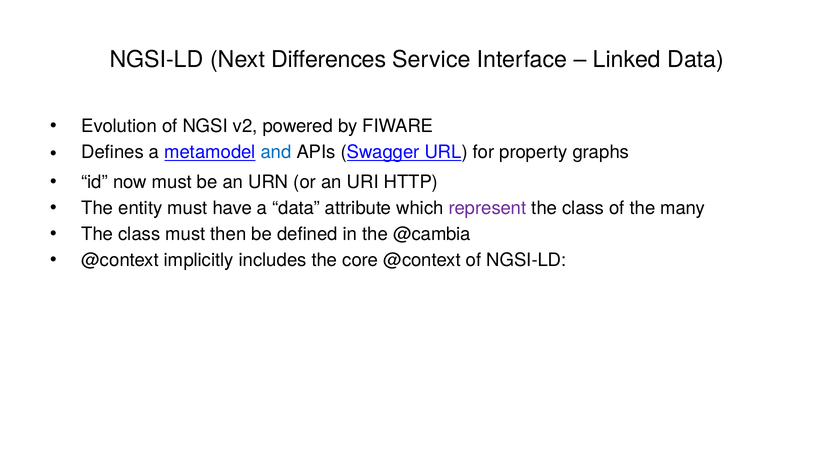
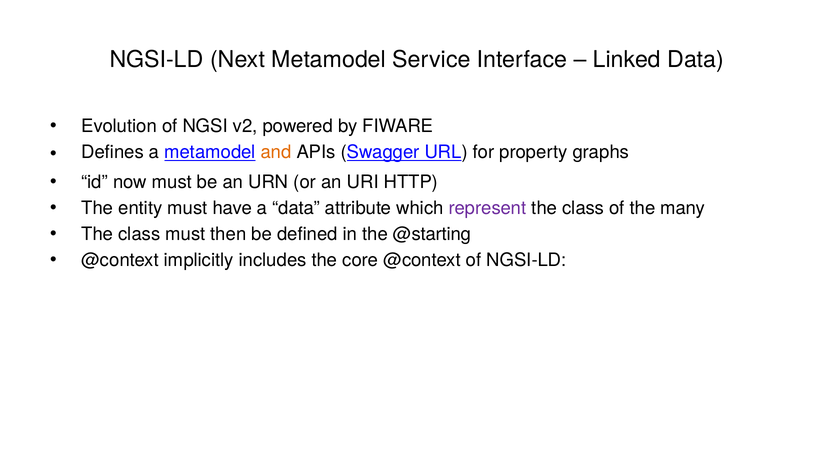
Next Differences: Differences -> Metamodel
and colour: blue -> orange
@cambia: @cambia -> @starting
